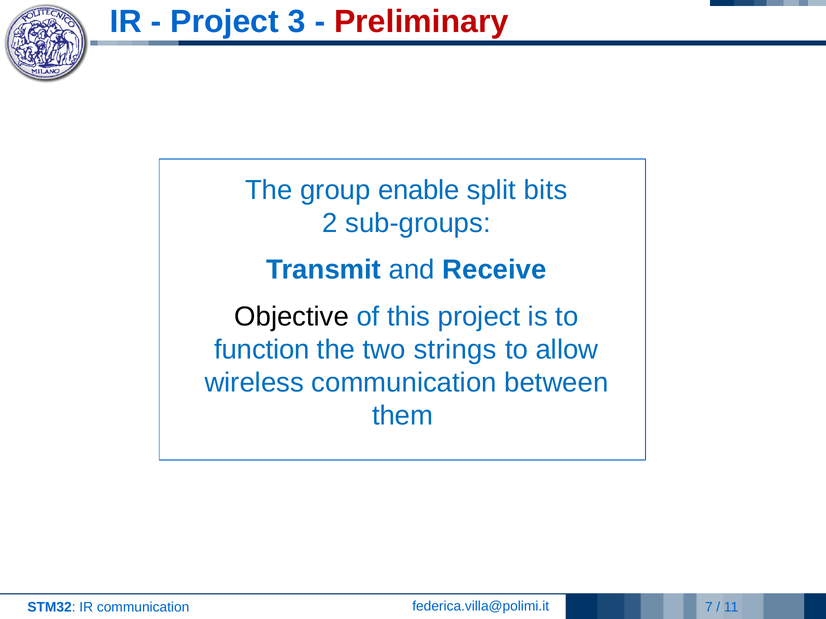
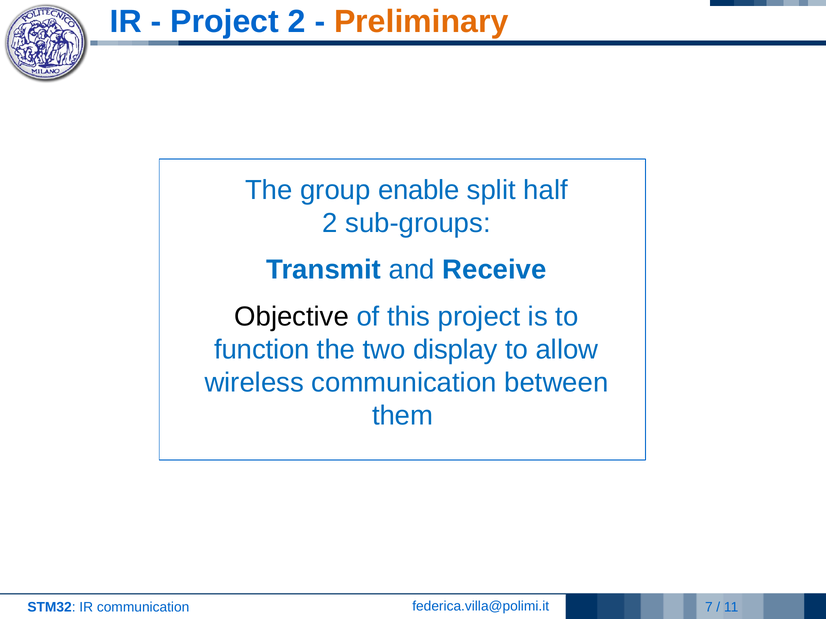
Project 3: 3 -> 2
Preliminary colour: red -> orange
bits: bits -> half
strings: strings -> display
